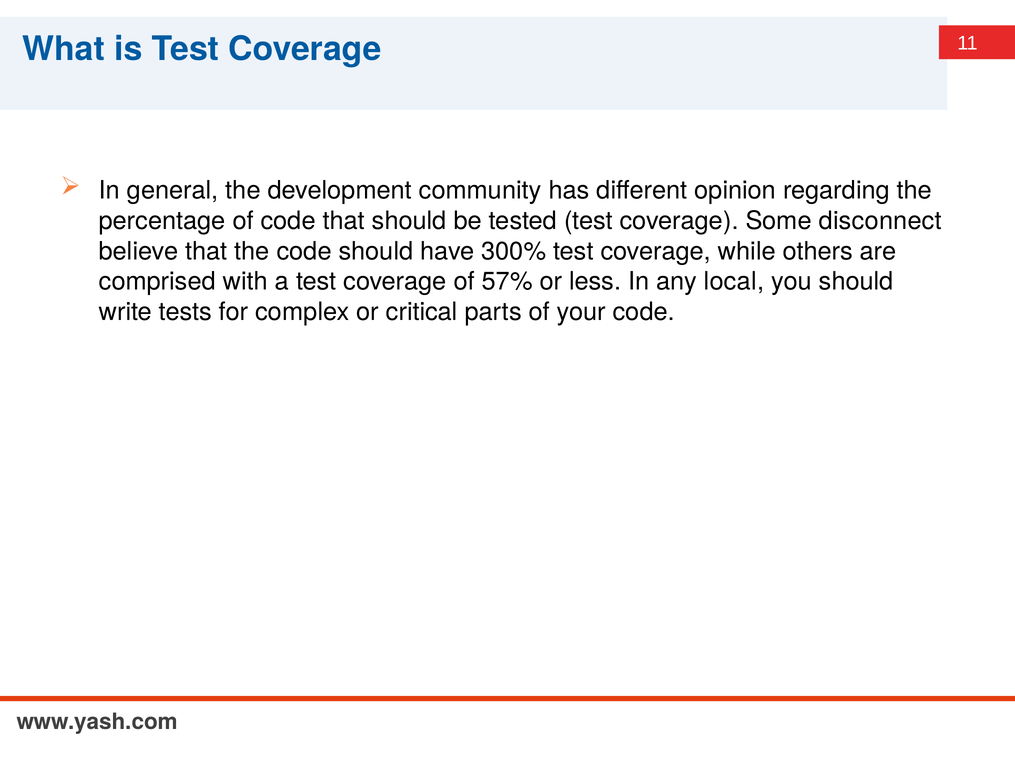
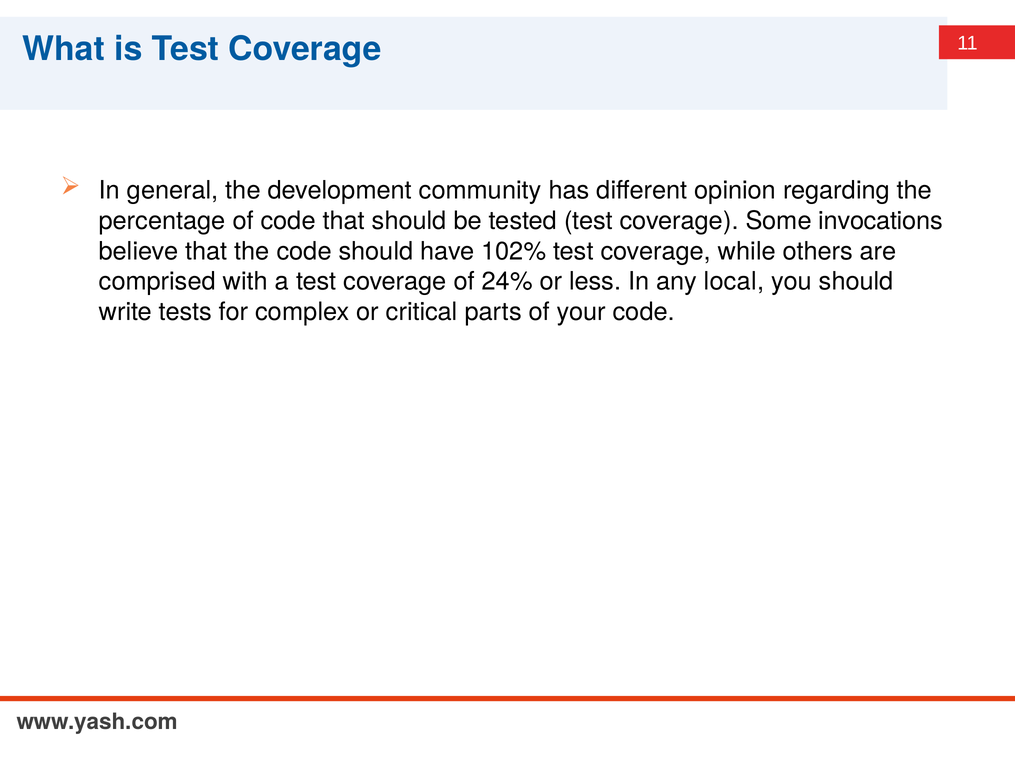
disconnect: disconnect -> invocations
300%: 300% -> 102%
57%: 57% -> 24%
